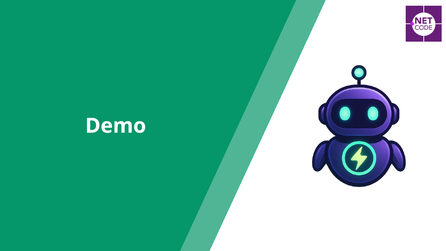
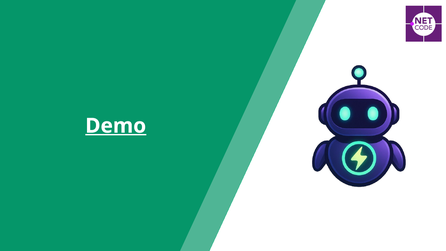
Demo underline: none -> present
